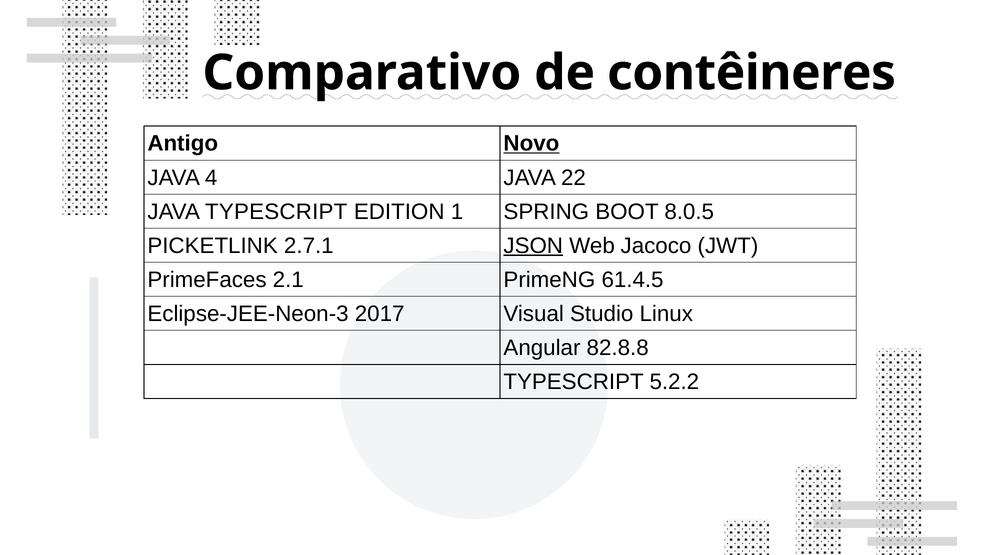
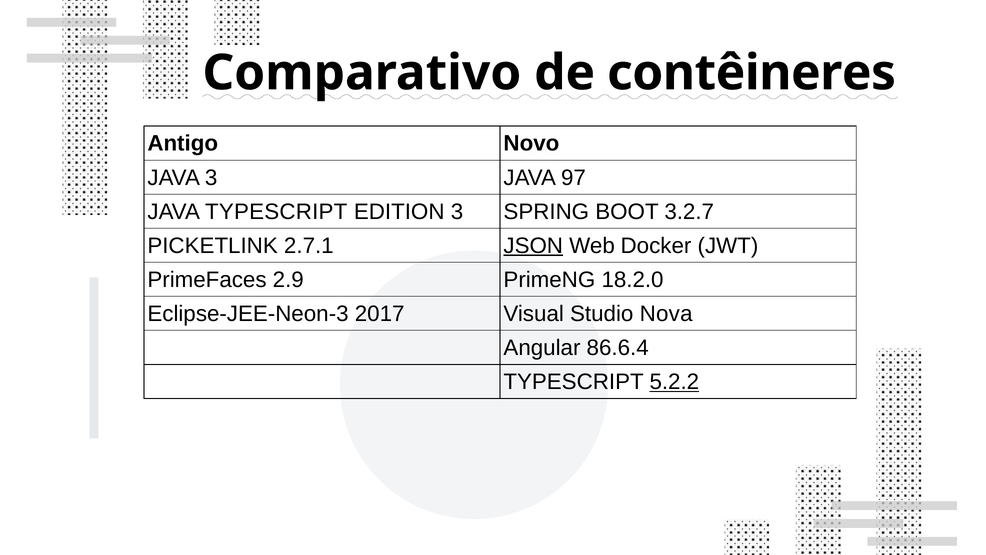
Novo underline: present -> none
JAVA 4: 4 -> 3
22: 22 -> 97
EDITION 1: 1 -> 3
8.0.5: 8.0.5 -> 3.2.7
Jacoco: Jacoco -> Docker
2.1: 2.1 -> 2.9
61.4.5: 61.4.5 -> 18.2.0
Linux: Linux -> Nova
82.8.8: 82.8.8 -> 86.6.4
5.2.2 underline: none -> present
